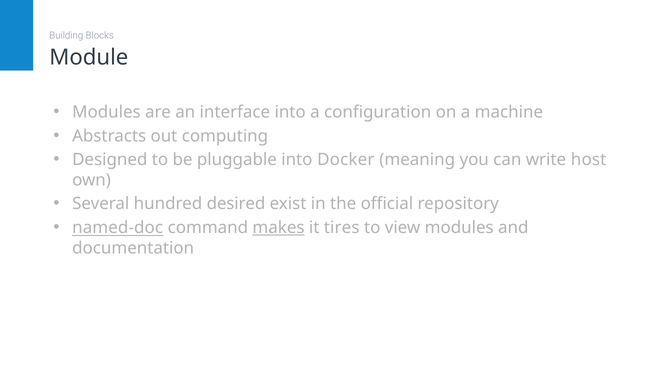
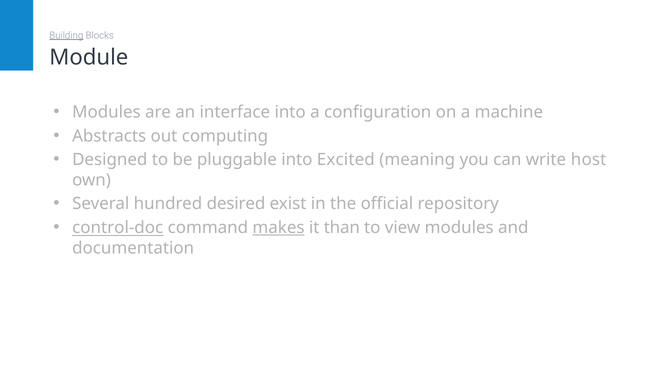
Building underline: none -> present
Docker: Docker -> Excited
named-doc: named-doc -> control-doc
tires: tires -> than
